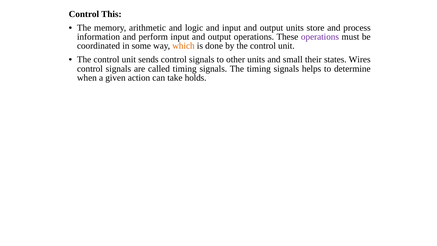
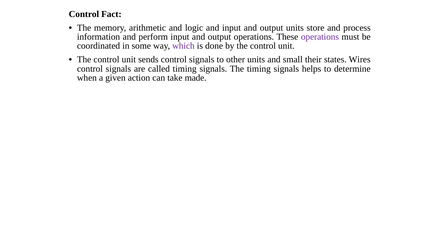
This: This -> Fact
which colour: orange -> purple
holds: holds -> made
